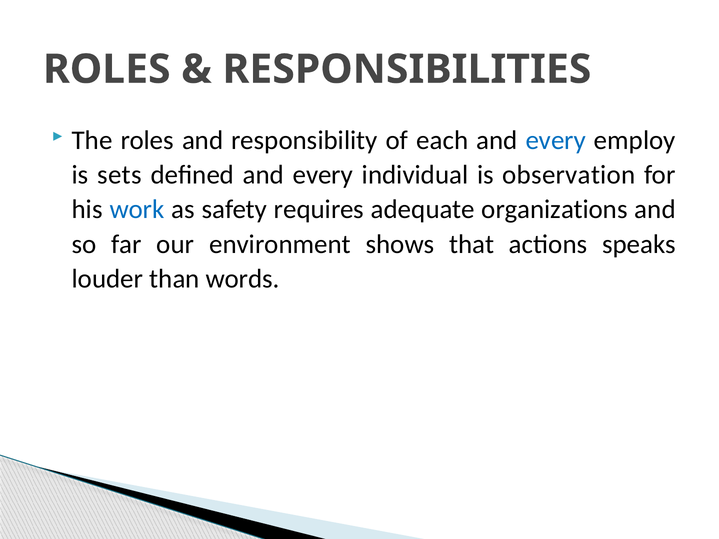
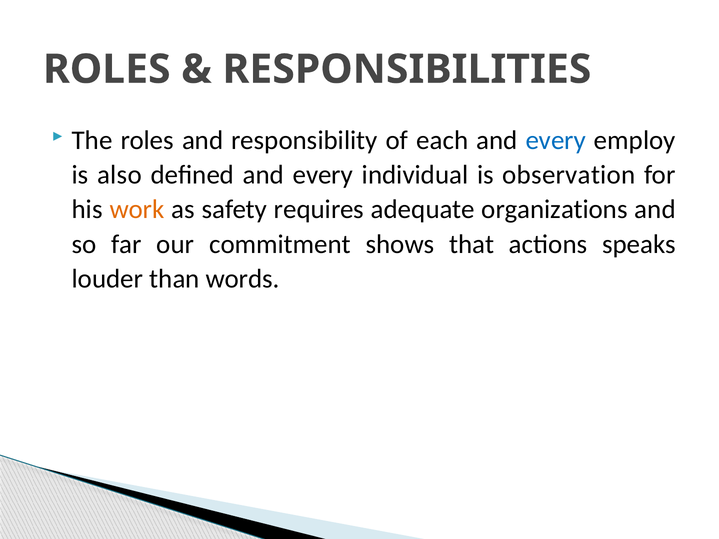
sets: sets -> also
work colour: blue -> orange
environment: environment -> commitment
